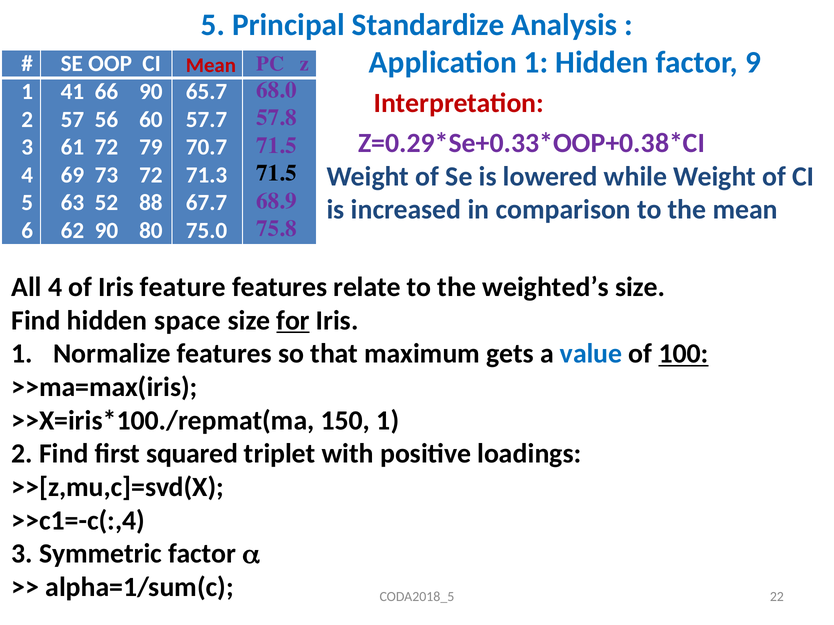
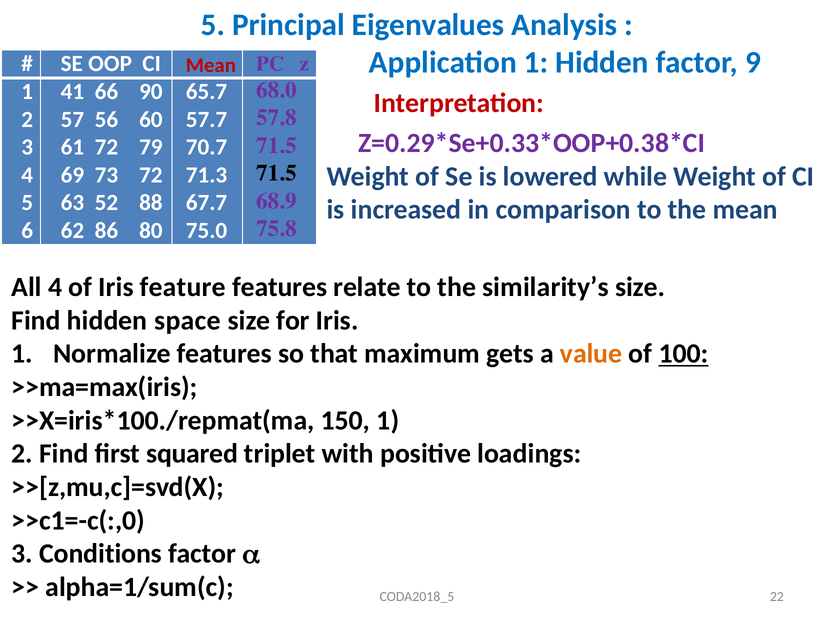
Standardize: Standardize -> Eigenvalues
62 90: 90 -> 86
weighted’s: weighted’s -> similarity’s
for underline: present -> none
value colour: blue -> orange
>>c1=-c(:,4: >>c1=-c(:,4 -> >>c1=-c(:,0
Symmetric: Symmetric -> Conditions
